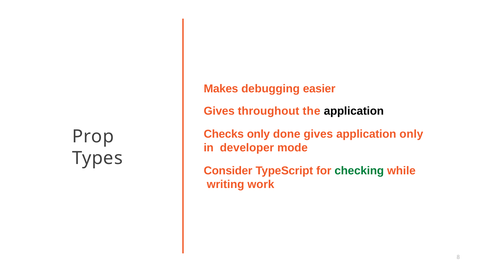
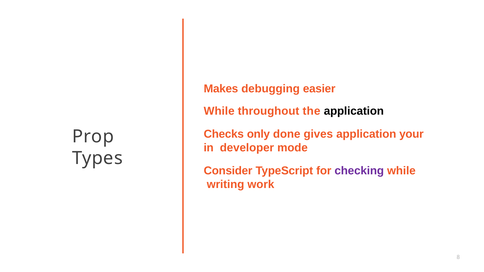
Gives at (219, 111): Gives -> While
application only: only -> your
checking colour: green -> purple
